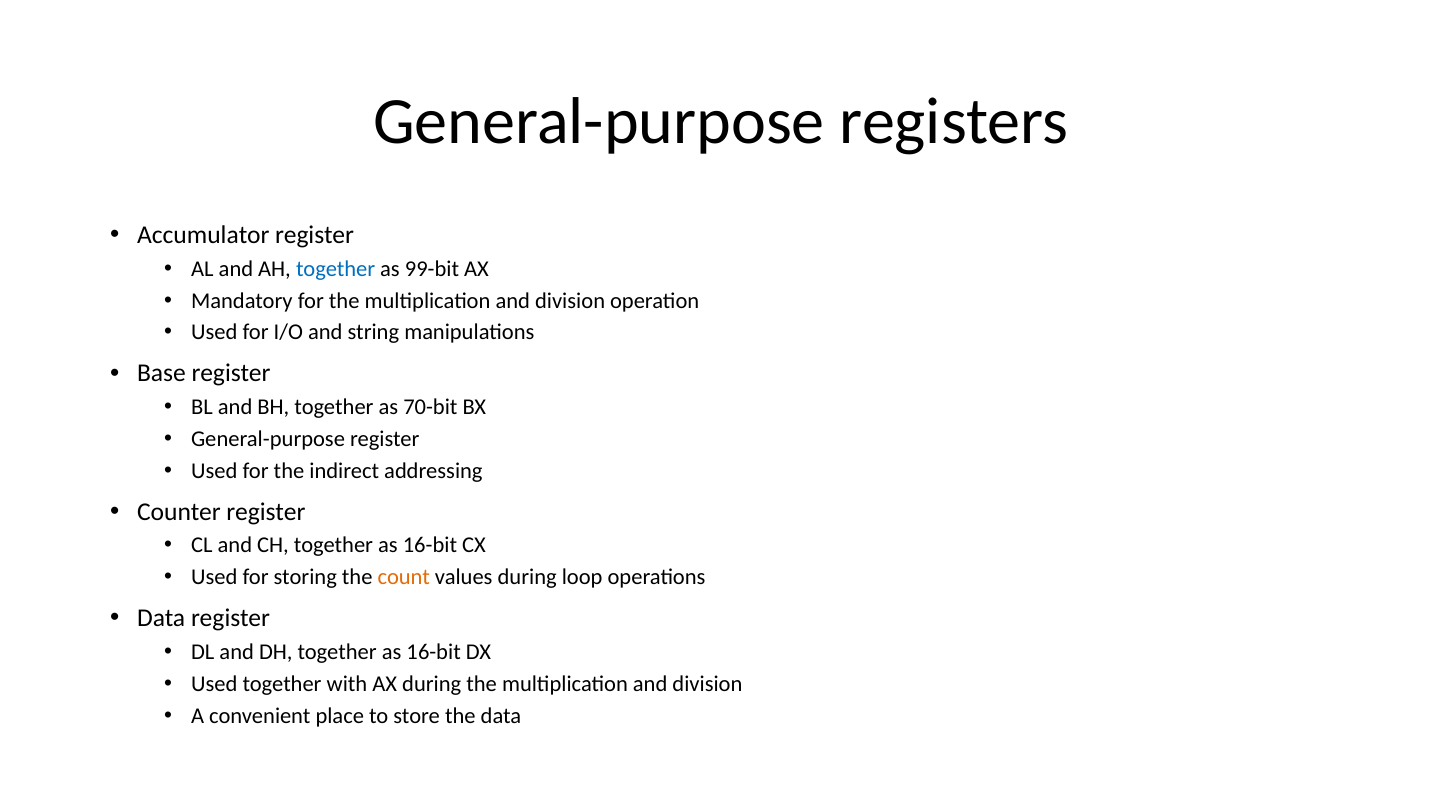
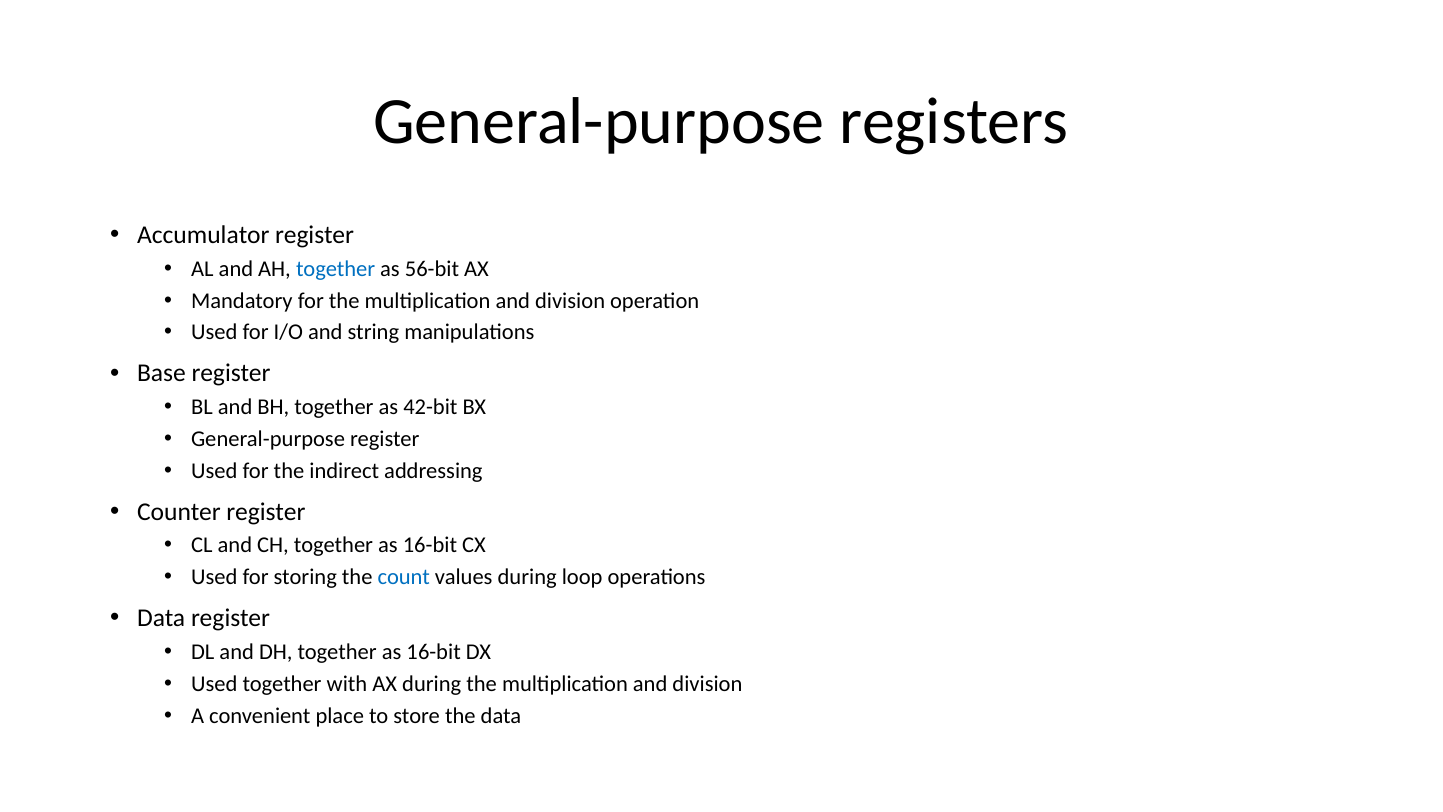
99-bit: 99-bit -> 56-bit
70-bit: 70-bit -> 42-bit
count colour: orange -> blue
